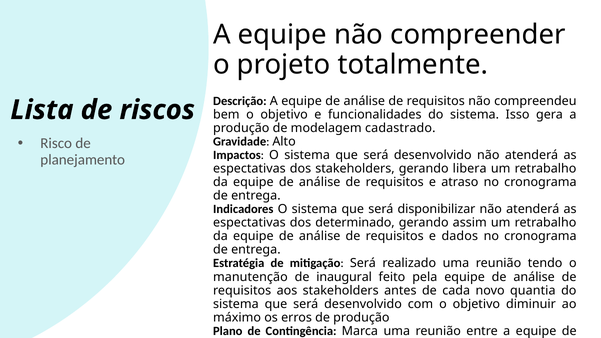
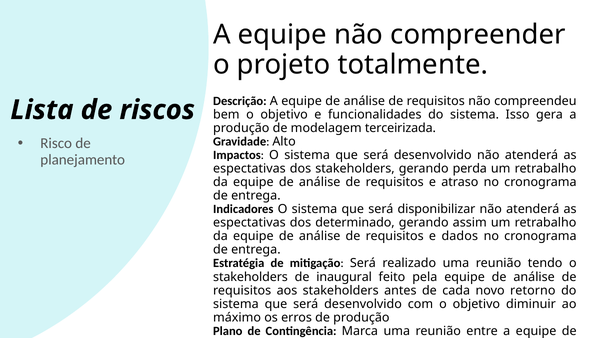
cadastrado: cadastrado -> terceirizada
libera: libera -> perda
manutenção at (250, 277): manutenção -> stakeholders
quantia: quantia -> retorno
